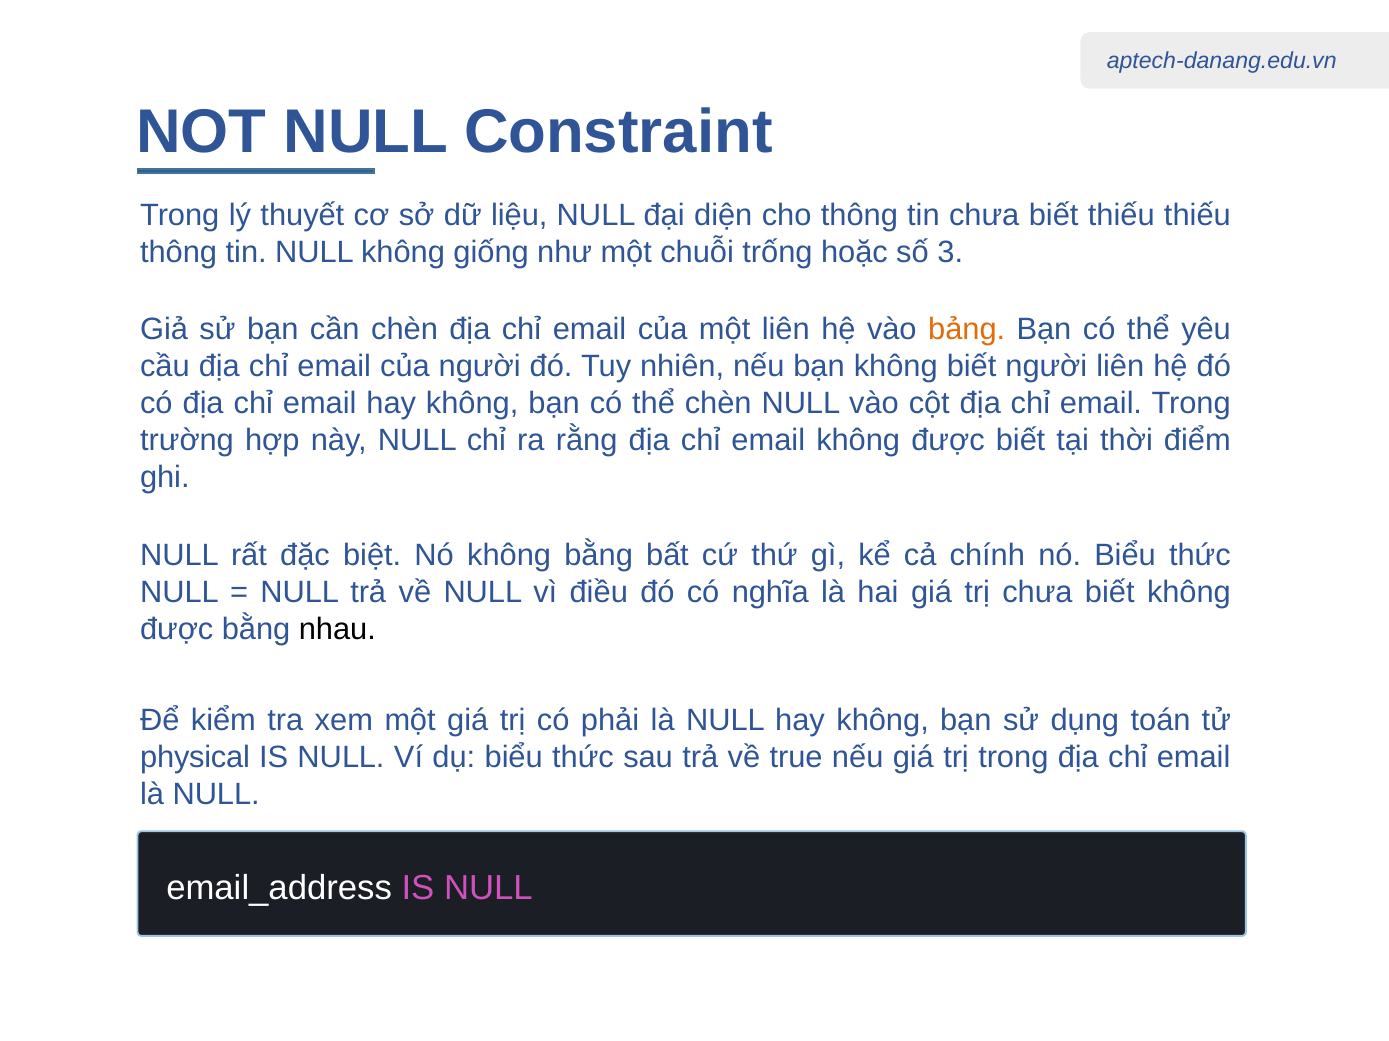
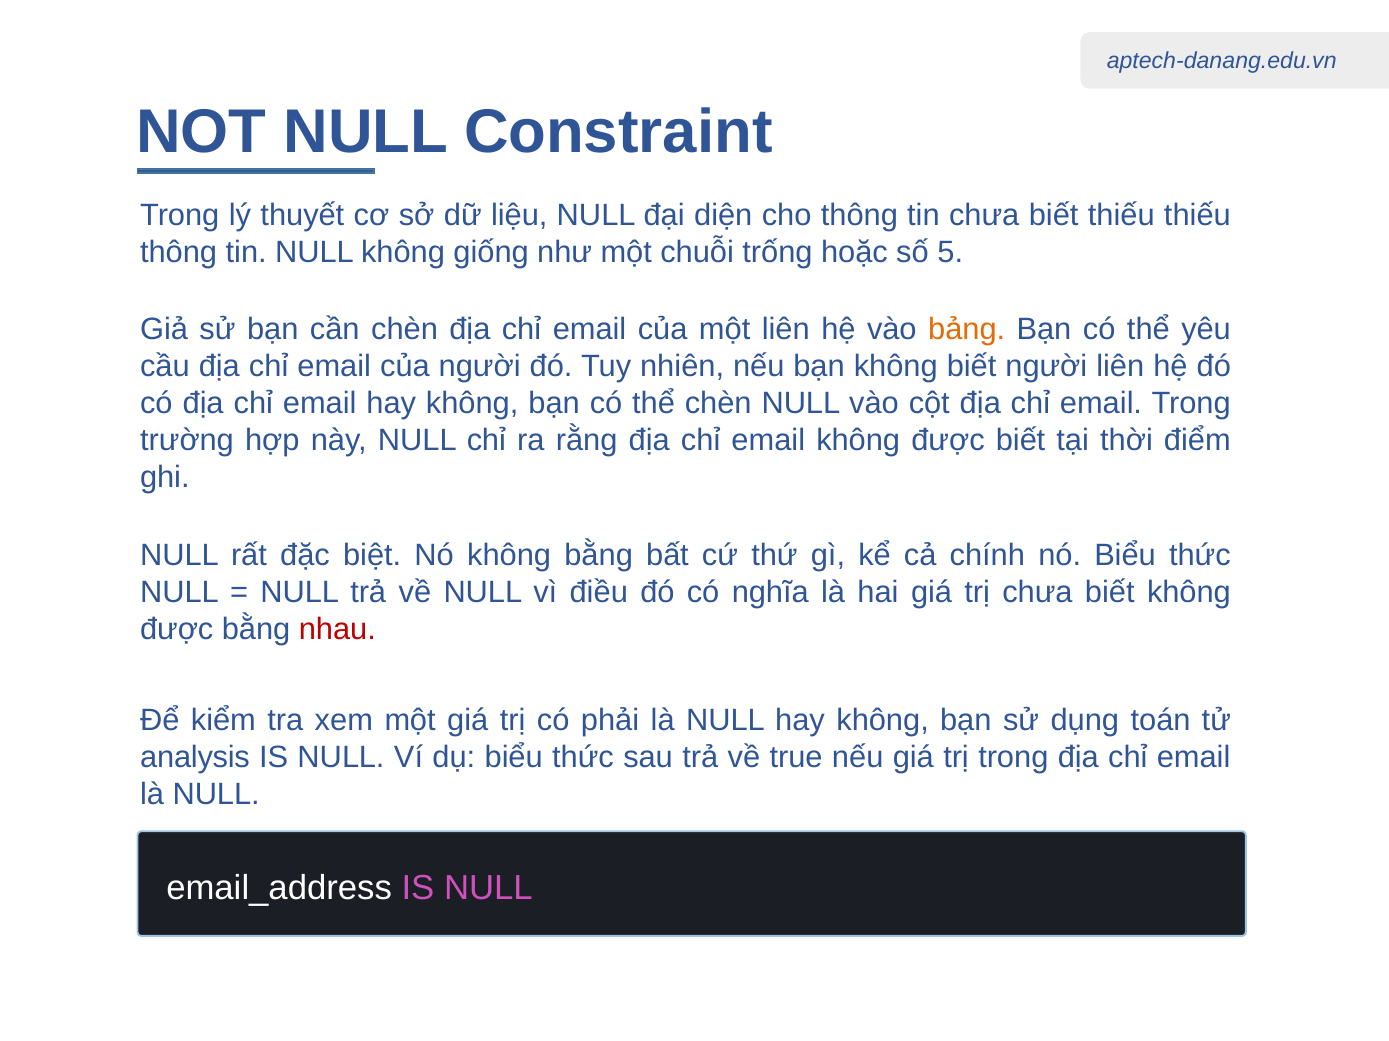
3: 3 -> 5
nhau colour: black -> red
physical: physical -> analysis
